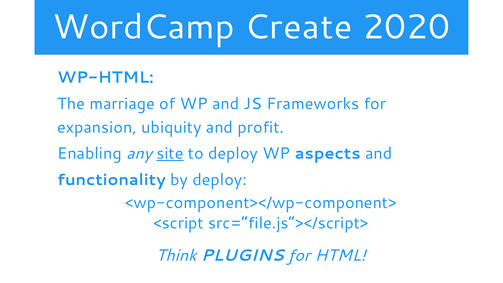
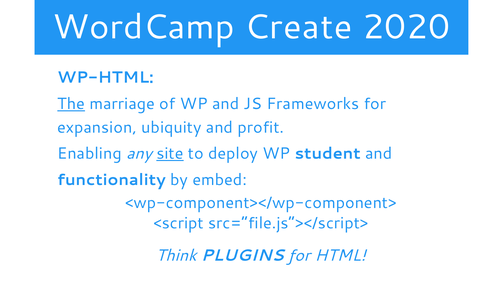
The underline: none -> present
aspects: aspects -> student
by deploy: deploy -> embed
